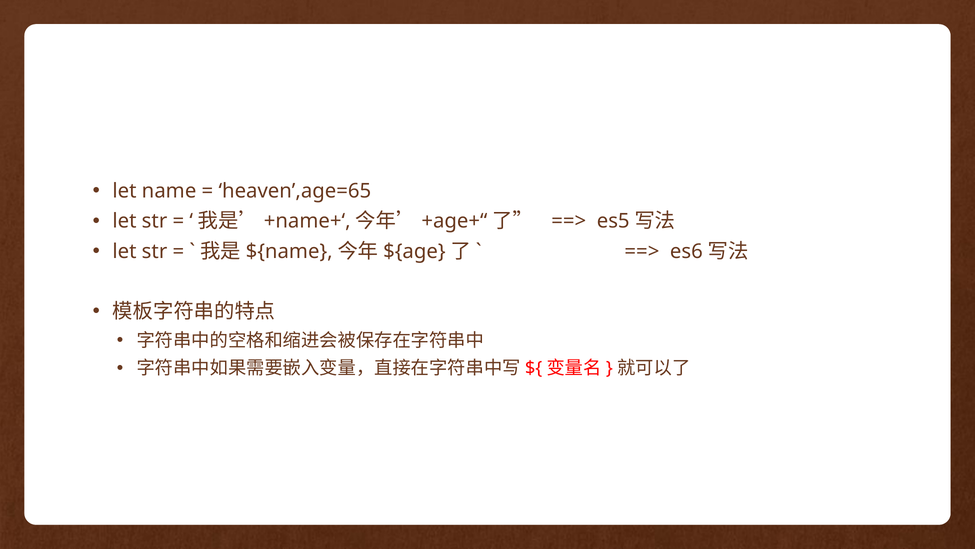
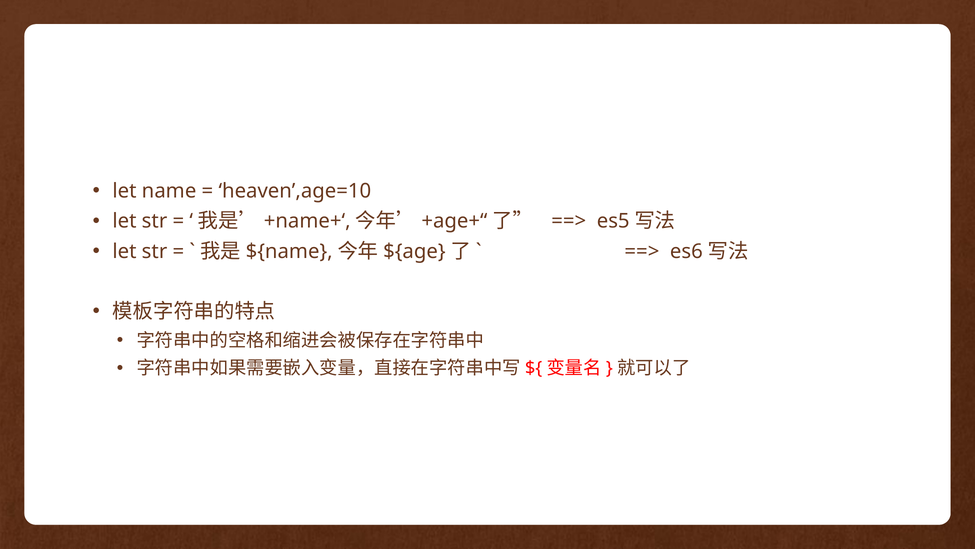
heaven’,age=65: heaven’,age=65 -> heaven’,age=10
